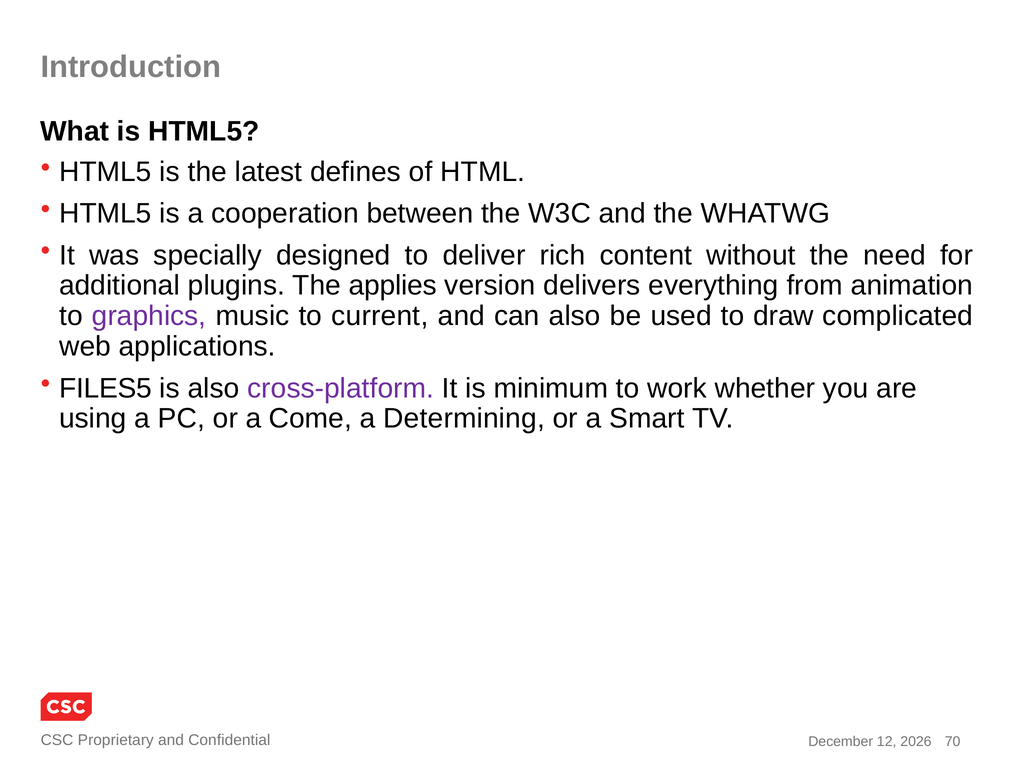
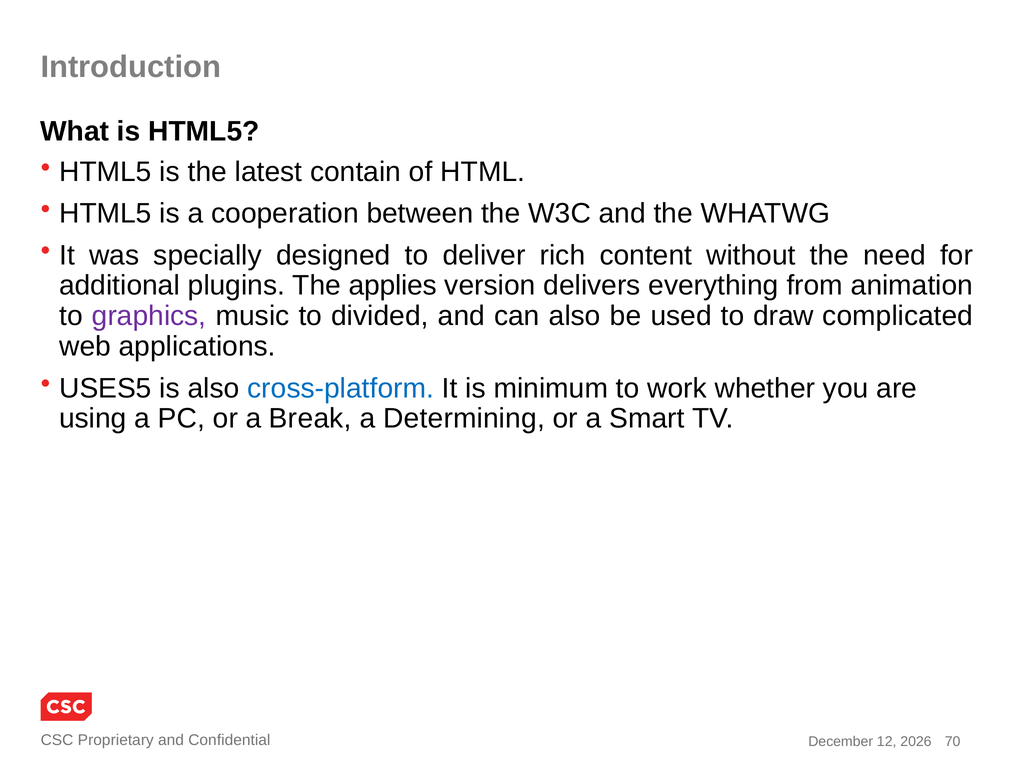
defines: defines -> contain
current: current -> divided
FILES5: FILES5 -> USES5
cross-platform colour: purple -> blue
Come: Come -> Break
